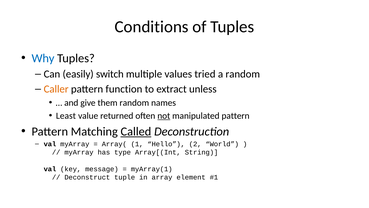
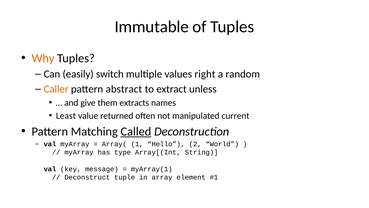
Conditions: Conditions -> Immutable
Why colour: blue -> orange
tried: tried -> right
function: function -> abstract
them random: random -> extracts
not underline: present -> none
manipulated pattern: pattern -> current
